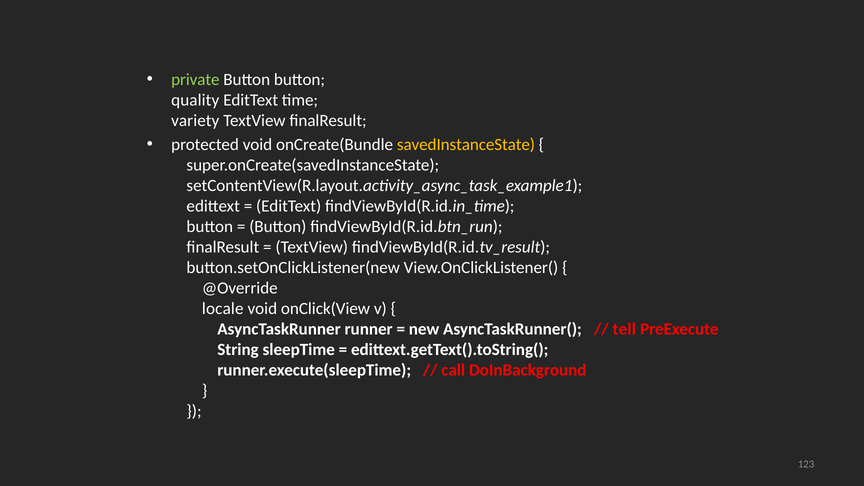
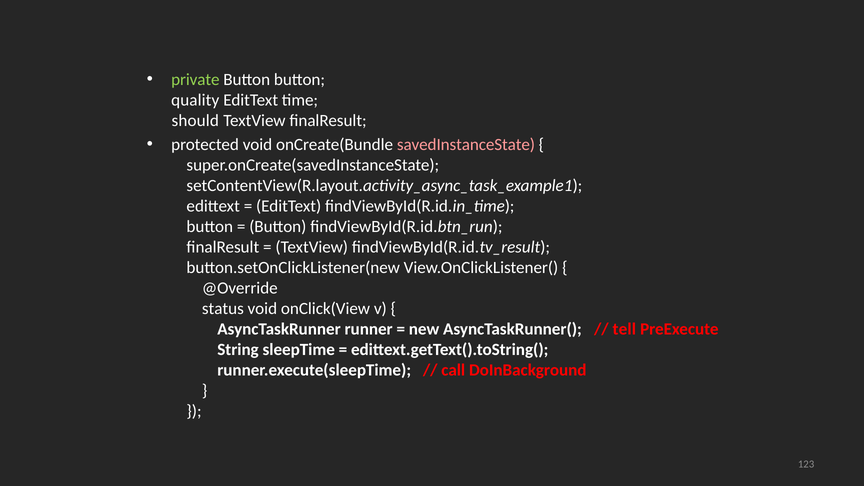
variety: variety -> should
savedInstanceState colour: yellow -> pink
locale: locale -> status
